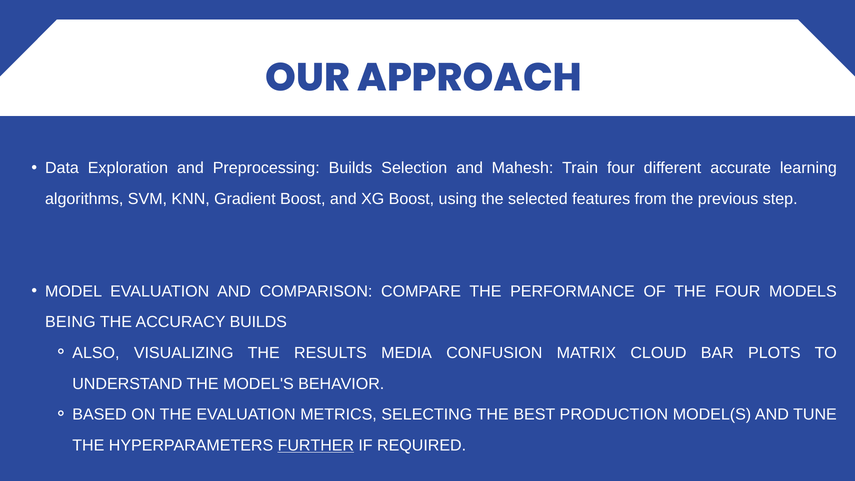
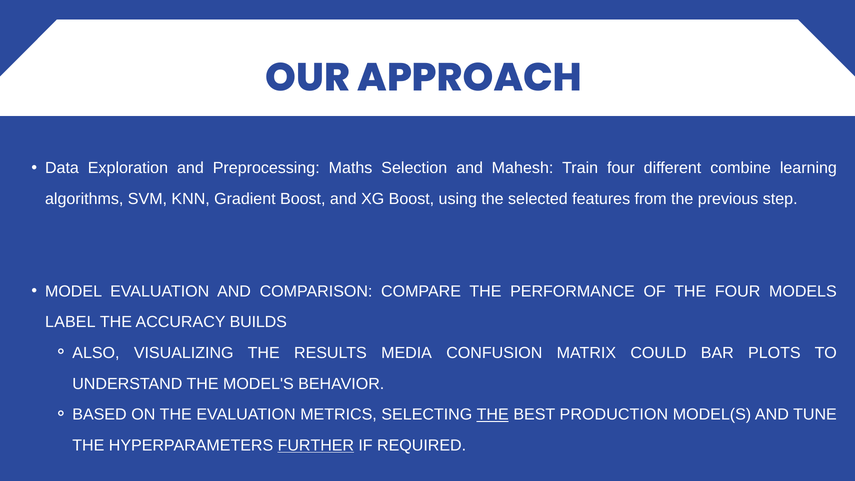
Preprocessing Builds: Builds -> Maths
accurate: accurate -> combine
BEING: BEING -> LABEL
CLOUD: CLOUD -> COULD
THE at (493, 414) underline: none -> present
